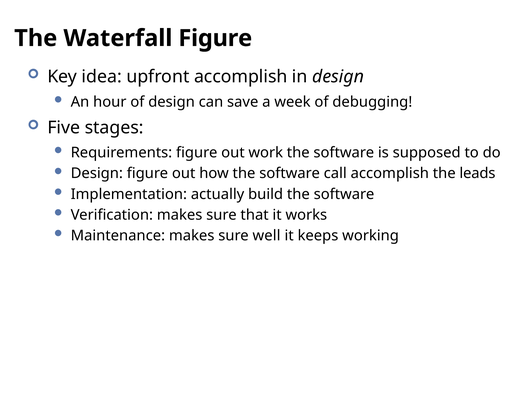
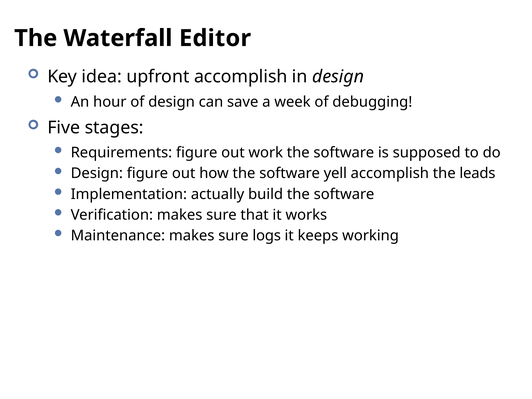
Waterfall Figure: Figure -> Editor
call: call -> yell
well: well -> logs
